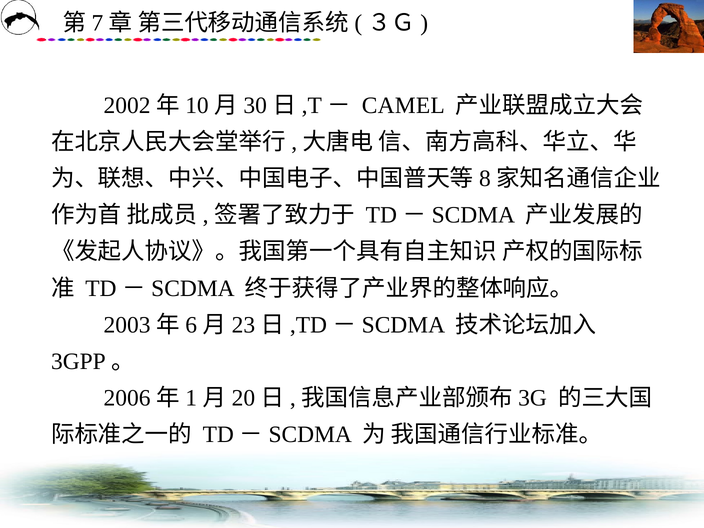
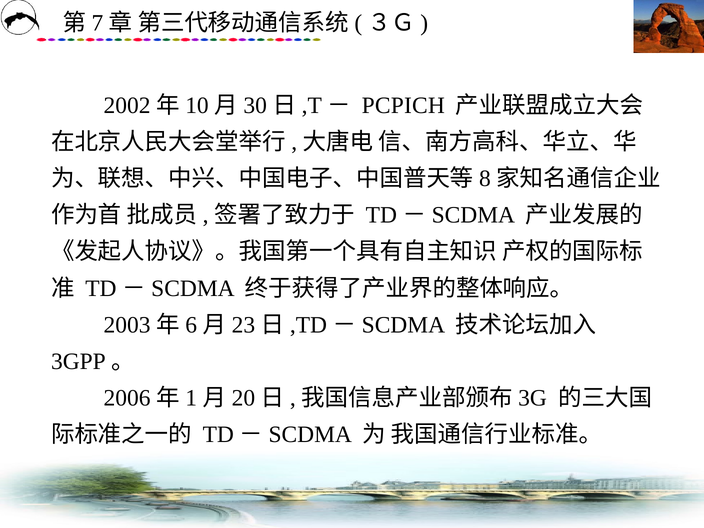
CAMEL: CAMEL -> PCPICH
